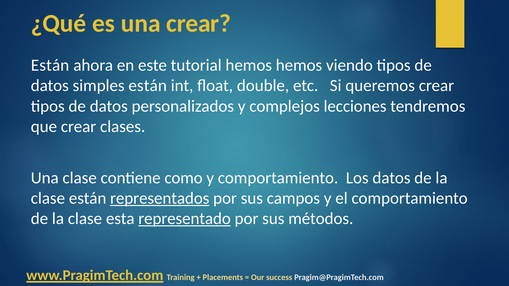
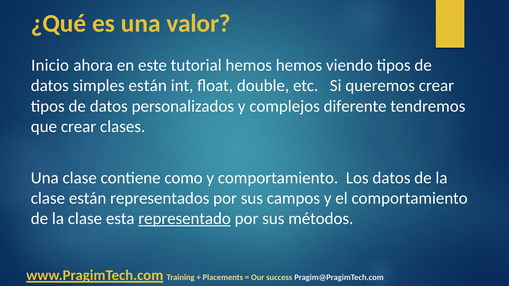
una crear: crear -> valor
Están at (50, 65): Están -> Inicio
lecciones: lecciones -> diferente
representados underline: present -> none
